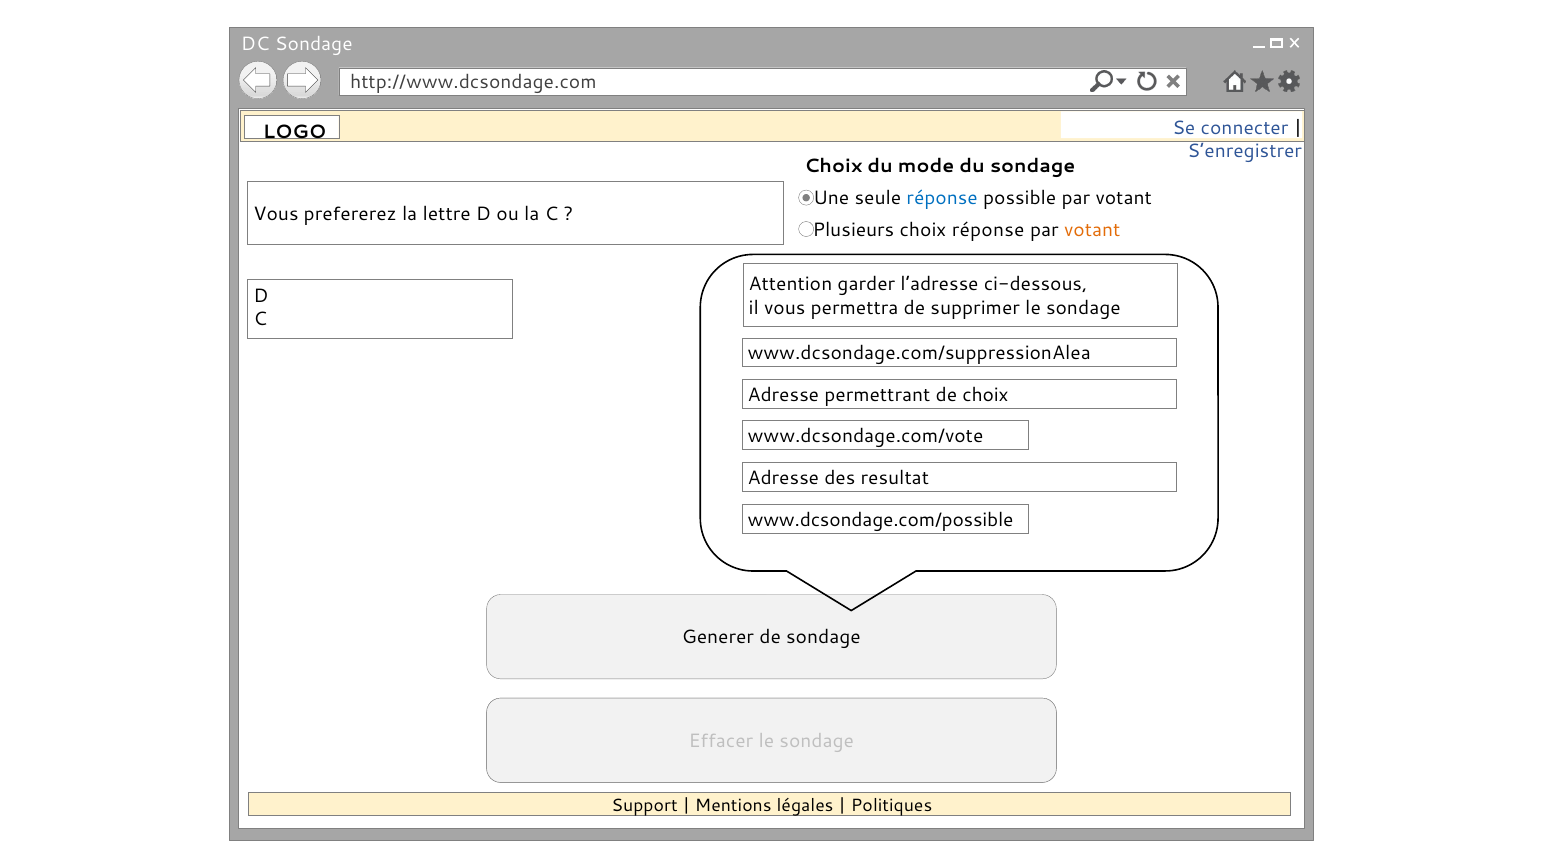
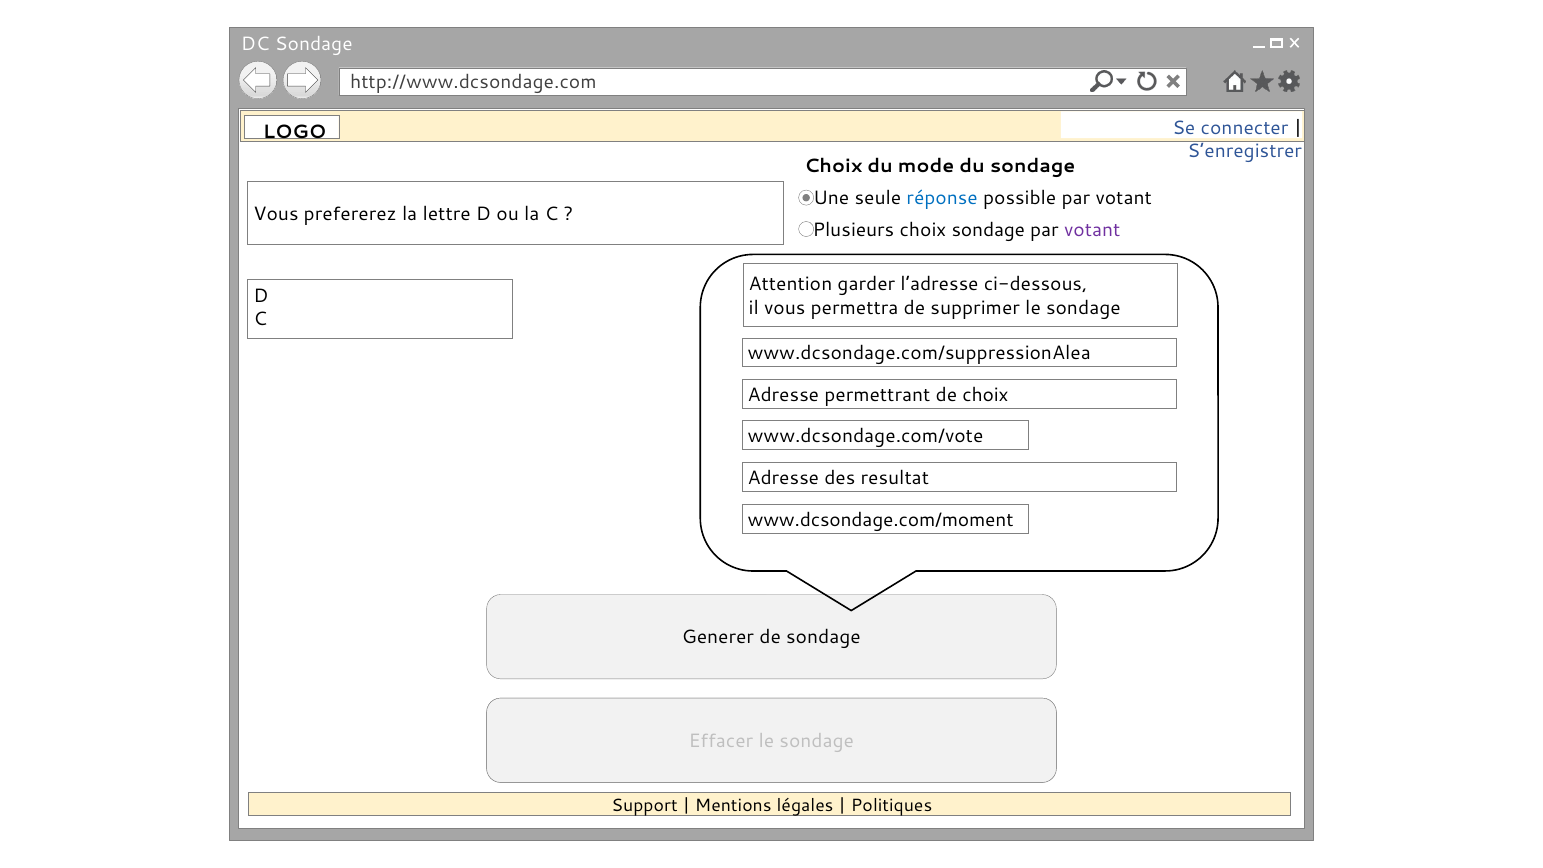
choix réponse: réponse -> sondage
votant at (1092, 230) colour: orange -> purple
www.dcsondage.com/possible: www.dcsondage.com/possible -> www.dcsondage.com/moment
